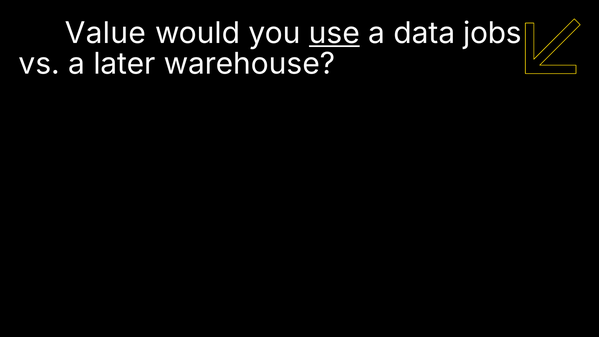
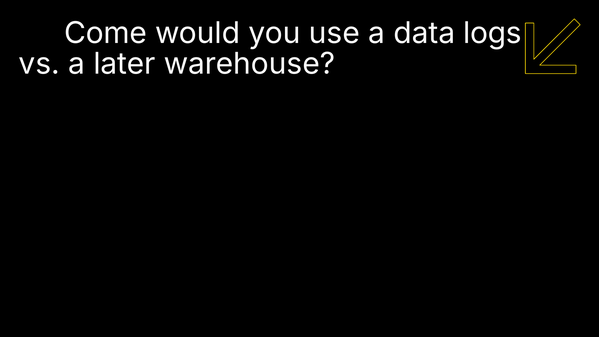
Value: Value -> Come
use underline: present -> none
jobs: jobs -> logs
